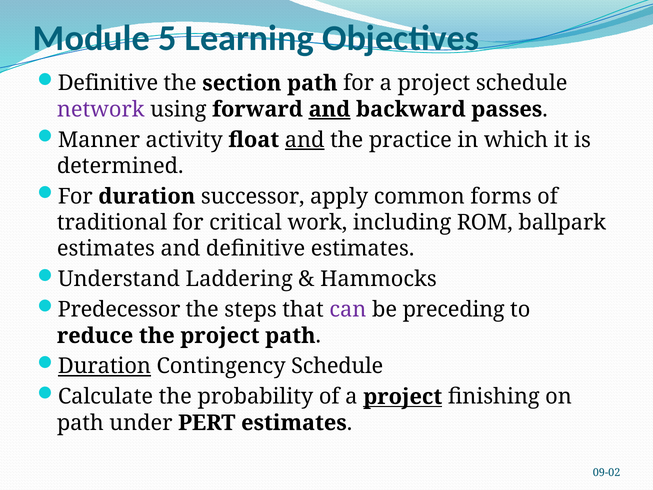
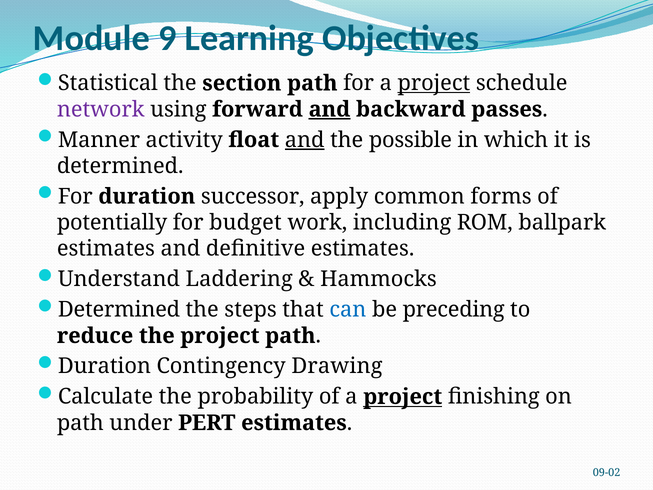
5: 5 -> 9
Definitive at (108, 83): Definitive -> Statistical
project at (434, 83) underline: none -> present
practice: practice -> possible
traditional: traditional -> potentially
critical: critical -> budget
Predecessor at (119, 309): Predecessor -> Determined
can colour: purple -> blue
Duration at (104, 366) underline: present -> none
Contingency Schedule: Schedule -> Drawing
